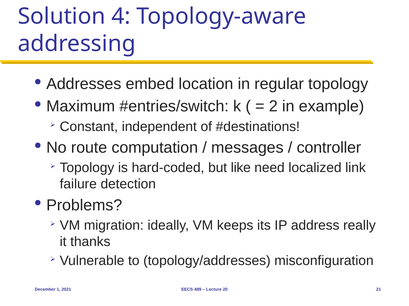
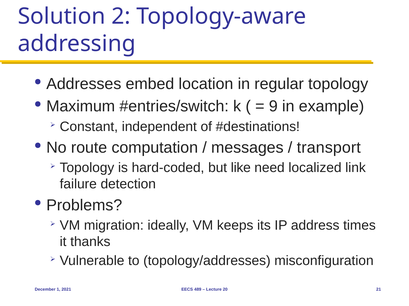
4: 4 -> 2
2: 2 -> 9
controller: controller -> transport
really: really -> times
